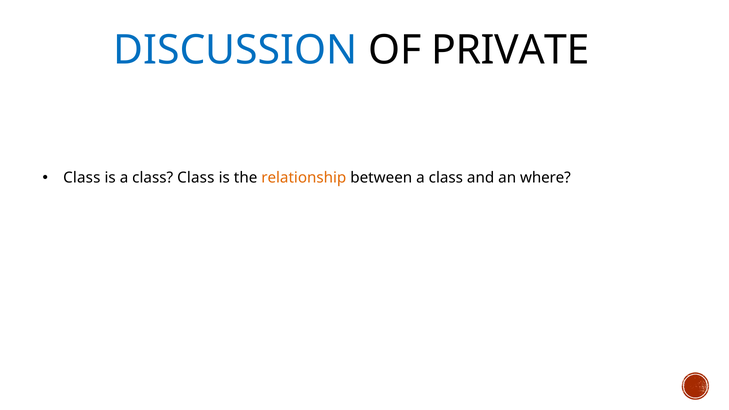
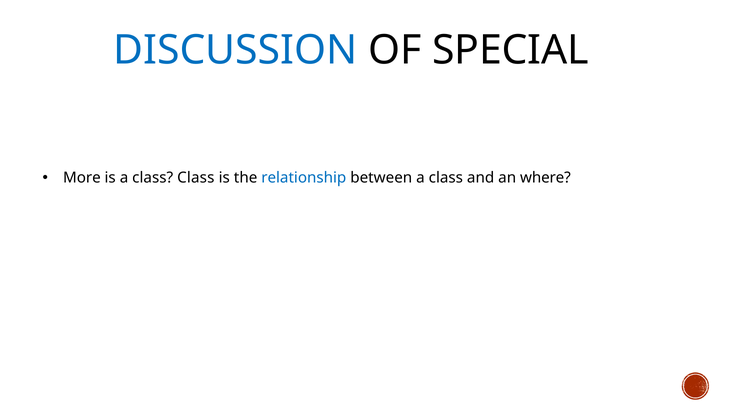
PRIVATE: PRIVATE -> SPECIAL
Class at (82, 178): Class -> More
relationship colour: orange -> blue
